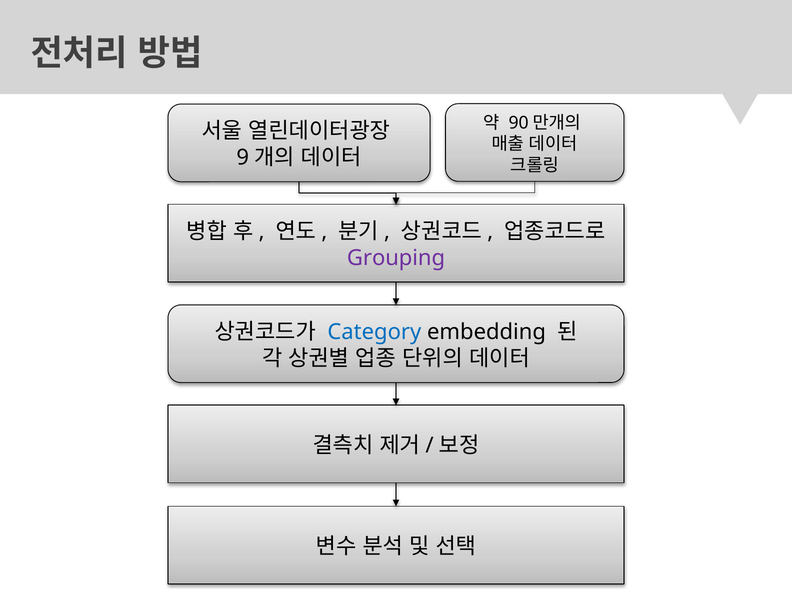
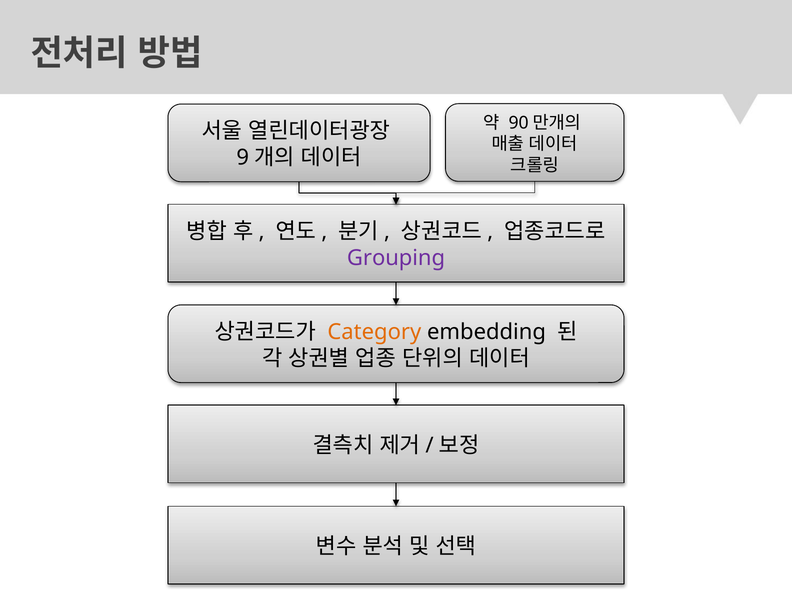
Category colour: blue -> orange
